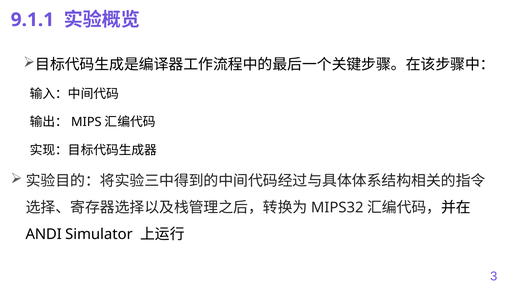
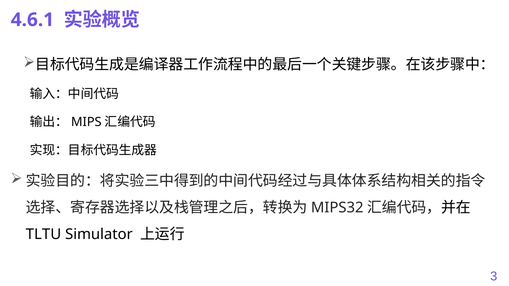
9.1.1: 9.1.1 -> 4.6.1
ANDI: ANDI -> TLTU
